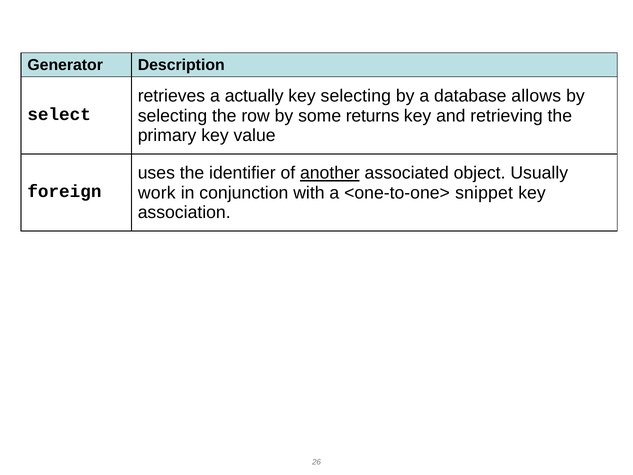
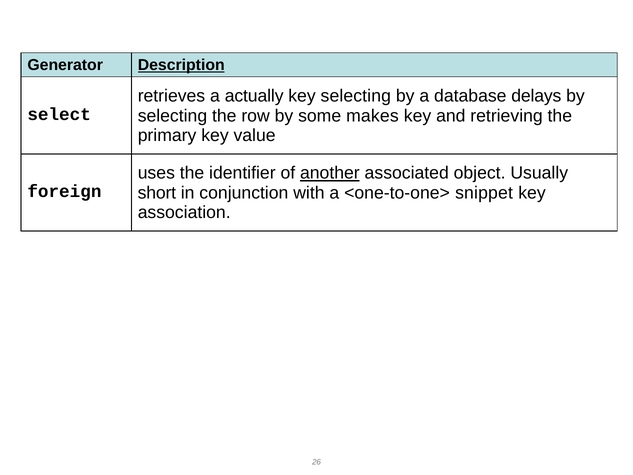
Description underline: none -> present
allows: allows -> delays
returns: returns -> makes
work: work -> short
